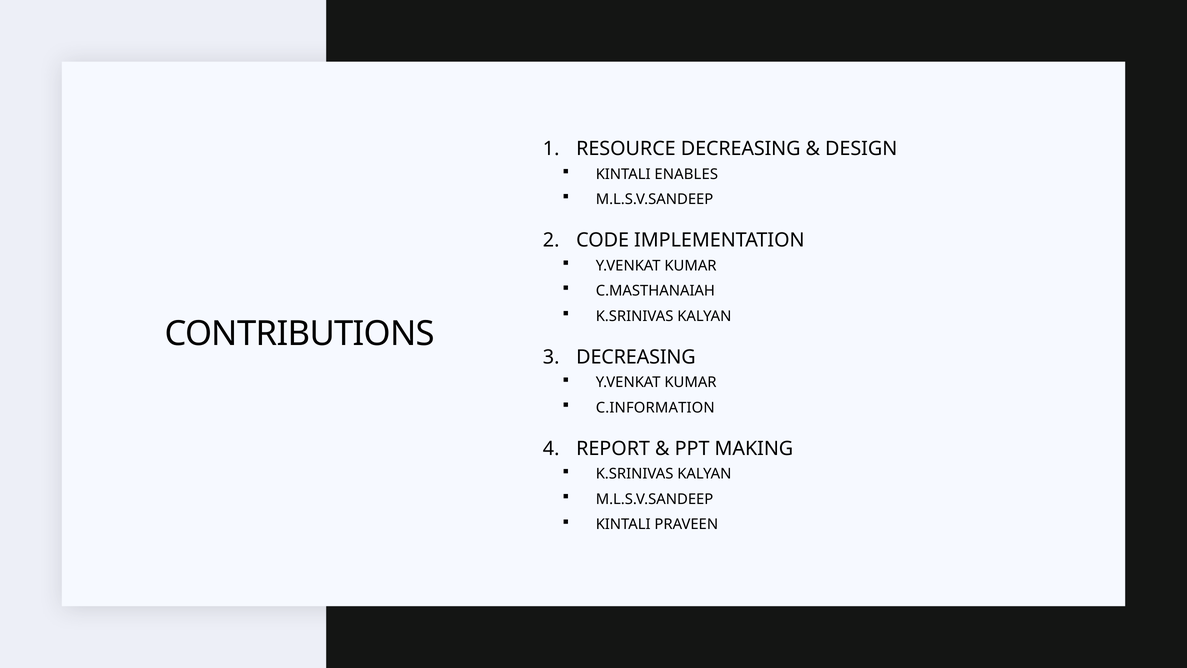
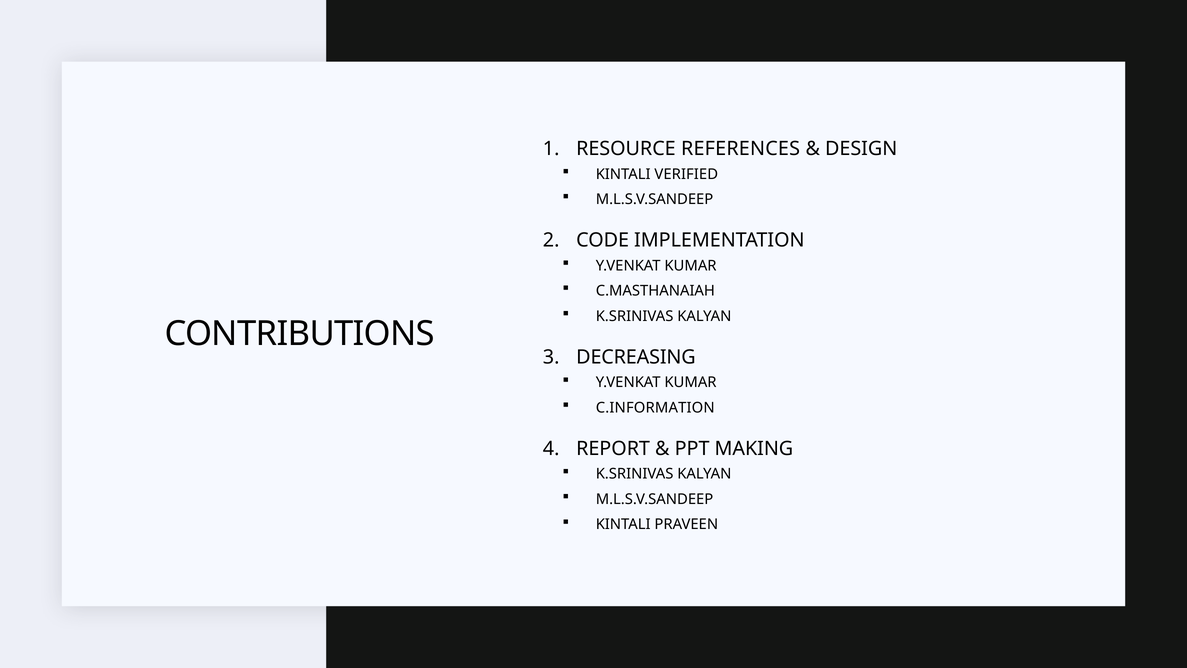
RESOURCE DECREASING: DECREASING -> REFERENCES
ENABLES: ENABLES -> VERIFIED
